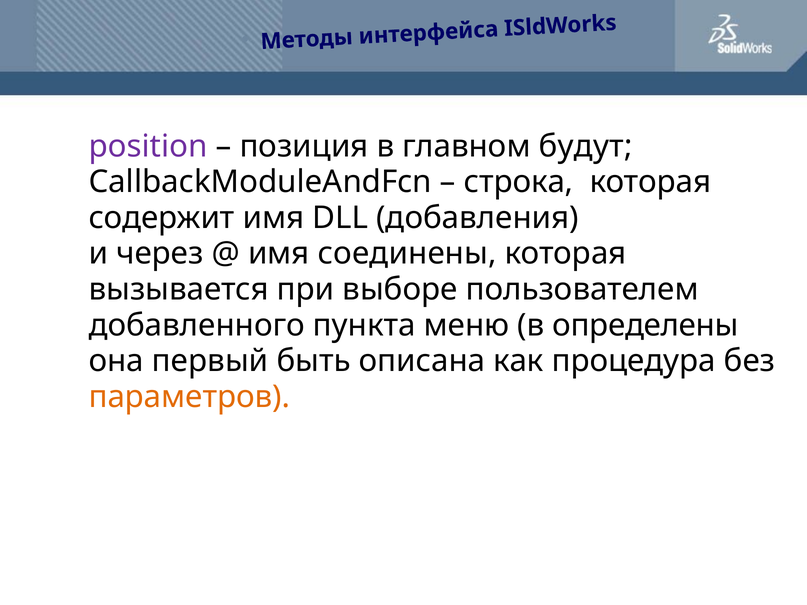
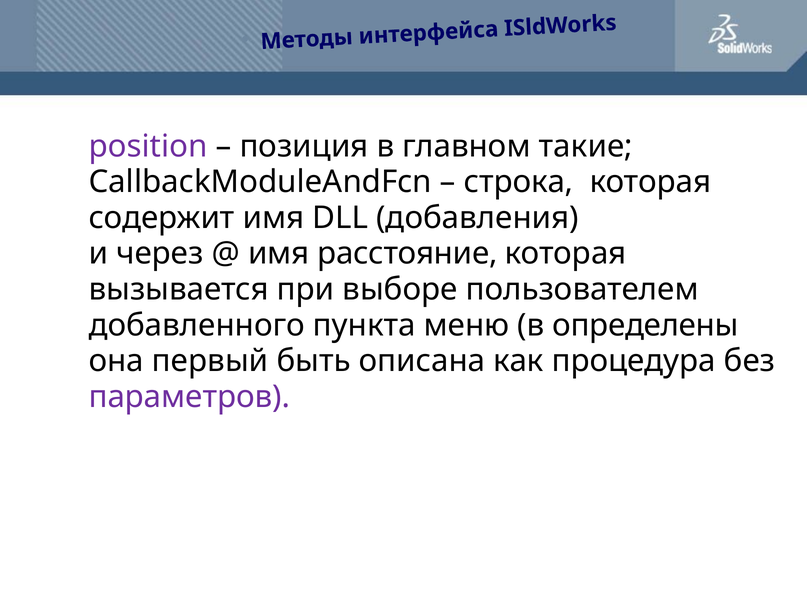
будут: будут -> такие
соединены: соединены -> расстояние
параметров colour: orange -> purple
